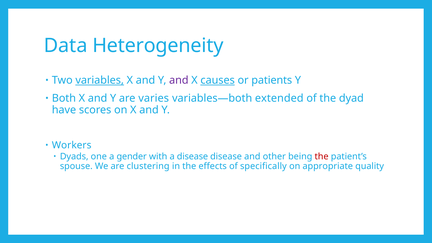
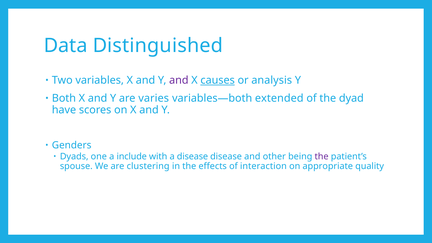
Heterogeneity: Heterogeneity -> Distinguished
variables underline: present -> none
patients: patients -> analysis
Workers: Workers -> Genders
gender: gender -> include
the at (322, 156) colour: red -> purple
specifically: specifically -> interaction
